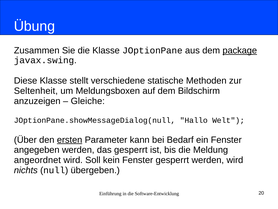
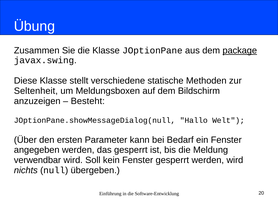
Gleiche: Gleiche -> Besteht
ersten underline: present -> none
angeordnet: angeordnet -> verwendbar
